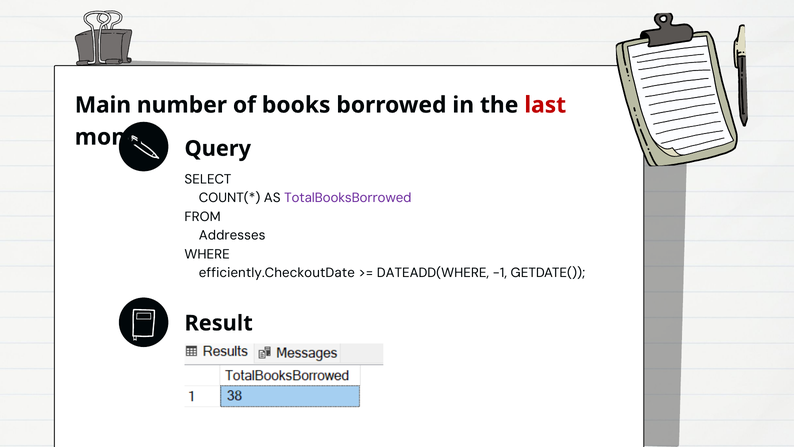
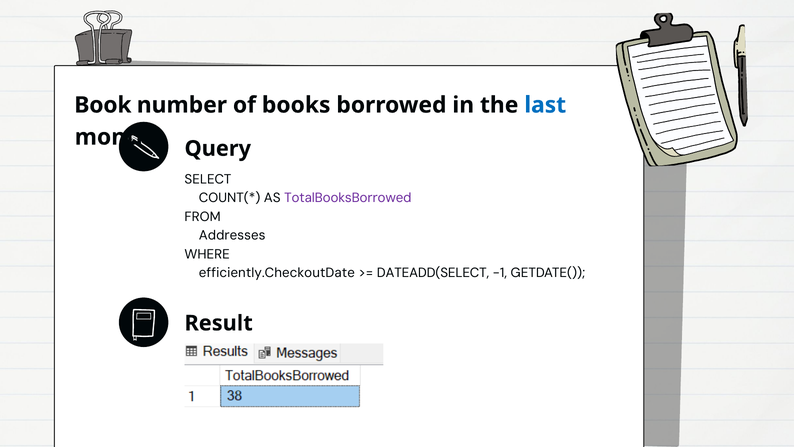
Main: Main -> Book
last colour: red -> blue
DATEADD(WHERE: DATEADD(WHERE -> DATEADD(SELECT
